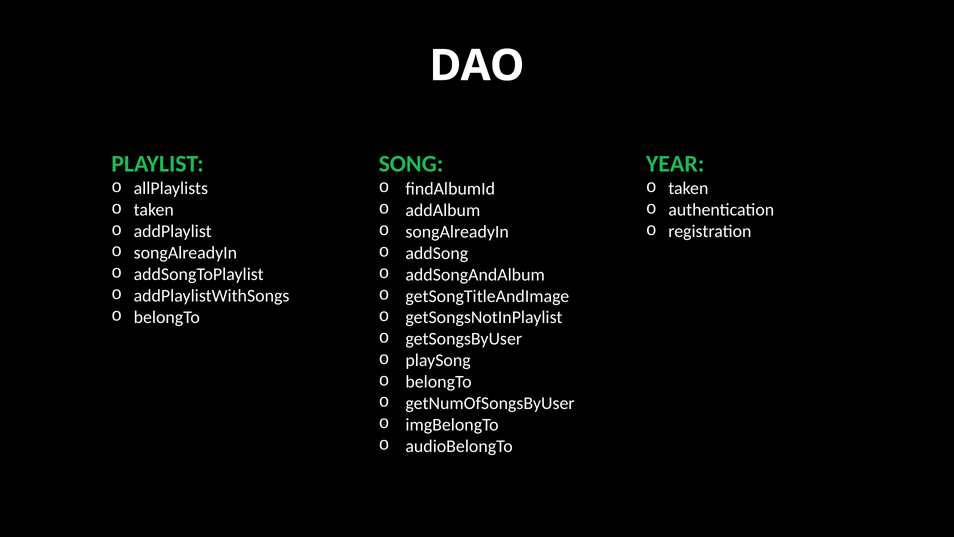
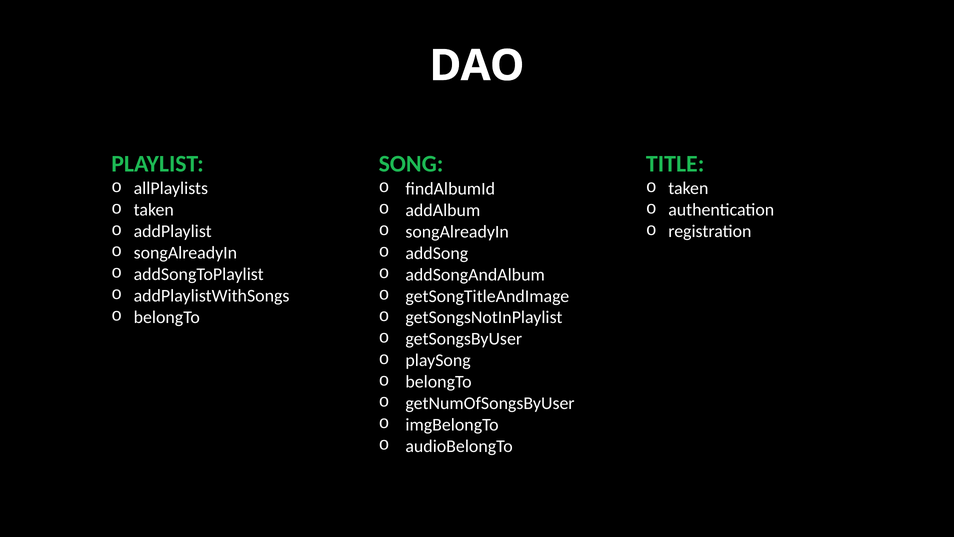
YEAR: YEAR -> TITLE
